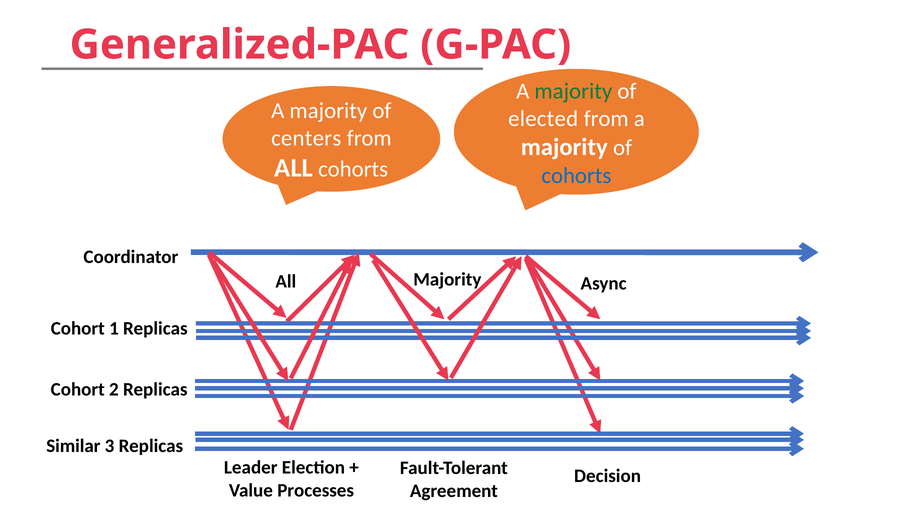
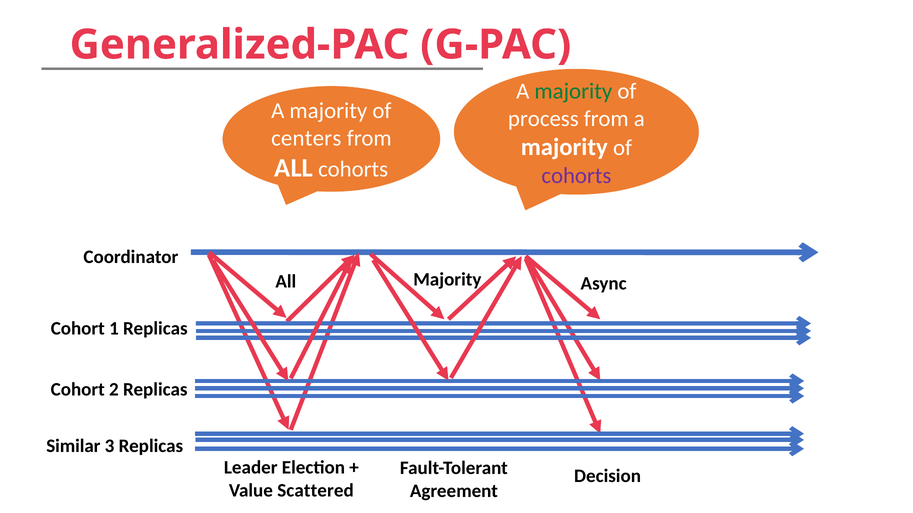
elected: elected -> process
cohorts at (576, 176) colour: blue -> purple
Processes: Processes -> Scattered
